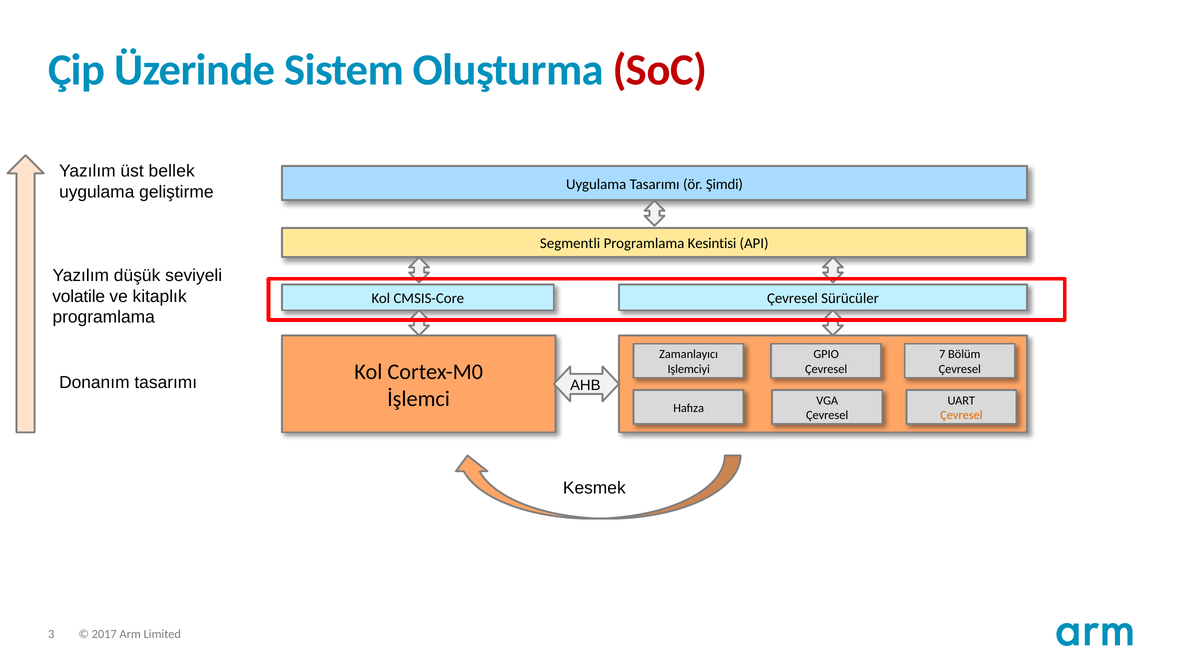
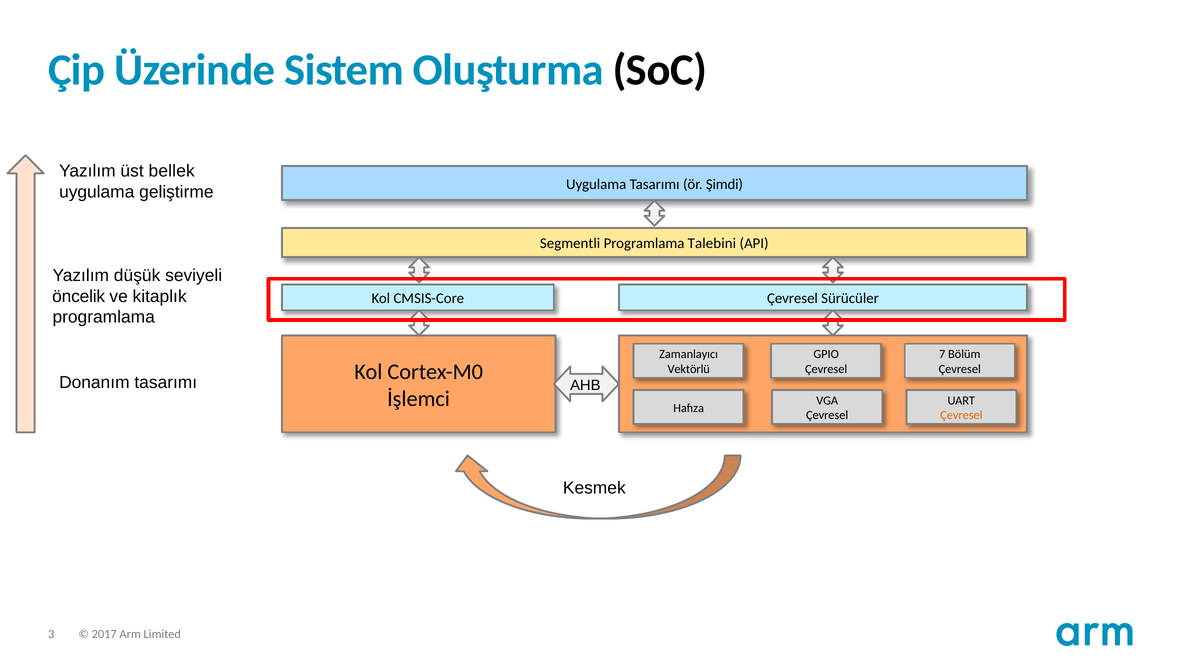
SoC colour: red -> black
Kesintisi: Kesintisi -> Talebini
volatile: volatile -> öncelik
Işlemciyi: Işlemciyi -> Vektörlü
